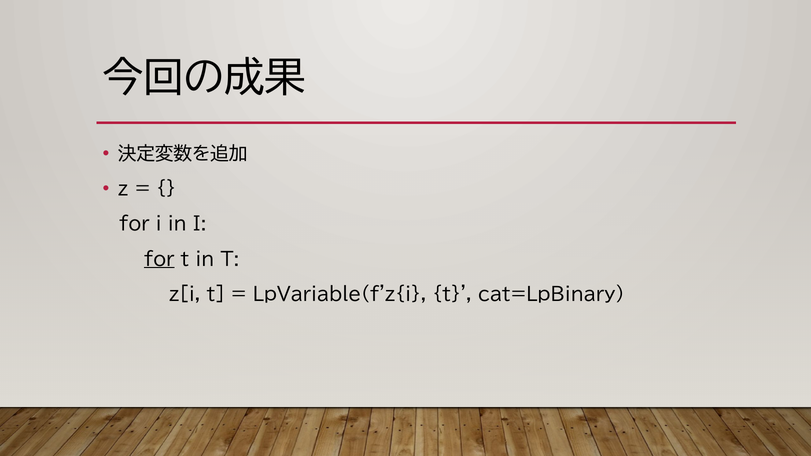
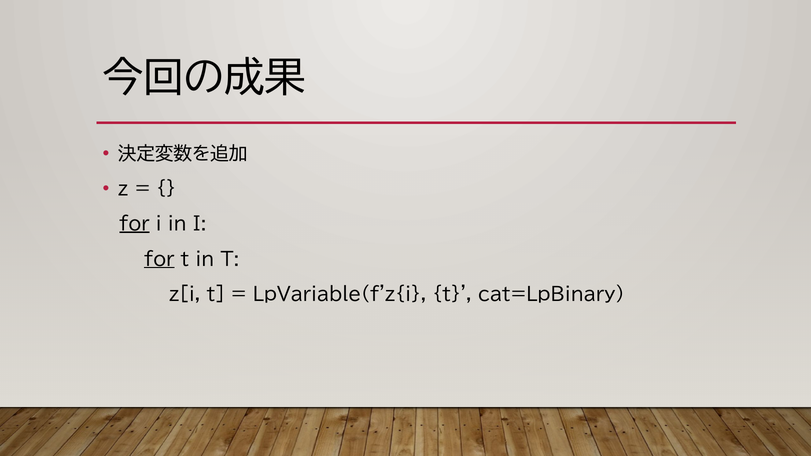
for at (134, 224) underline: none -> present
